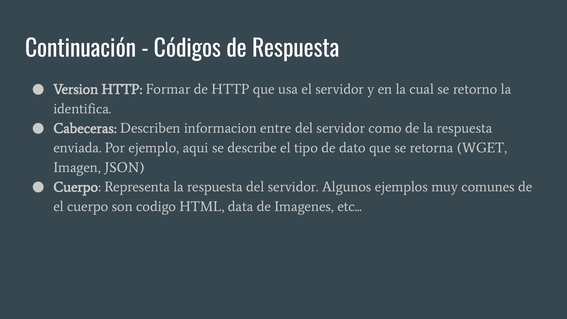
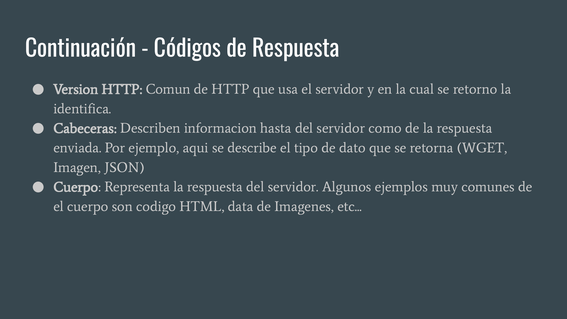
Formar: Formar -> Comun
entre: entre -> hasta
